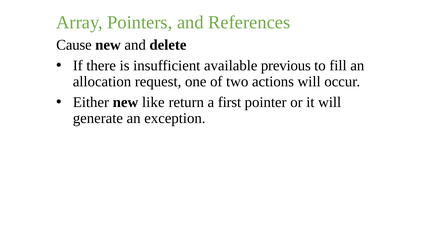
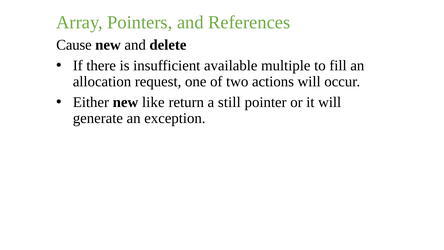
previous: previous -> multiple
first: first -> still
